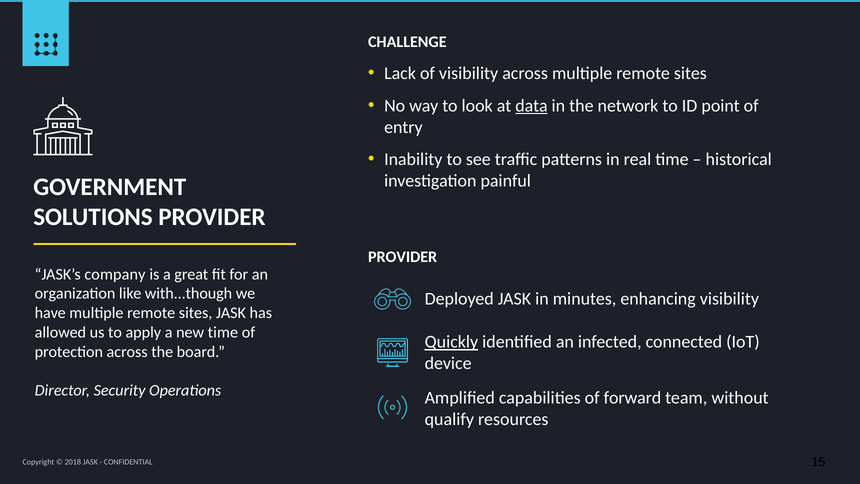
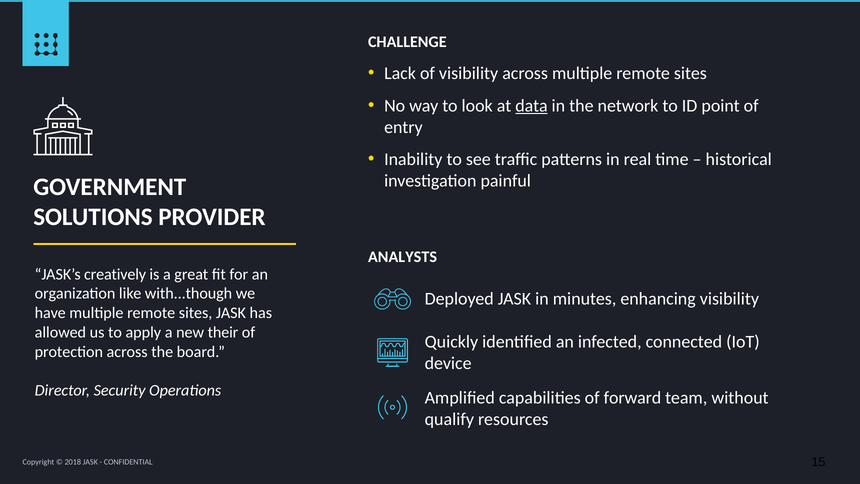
PROVIDER at (403, 257): PROVIDER -> ANALYSTS
company: company -> creatively
new time: time -> their
Quickly underline: present -> none
